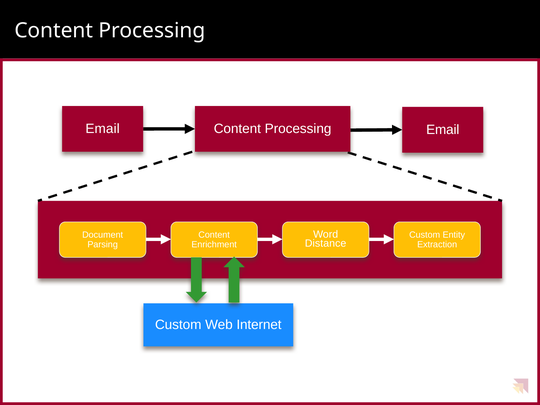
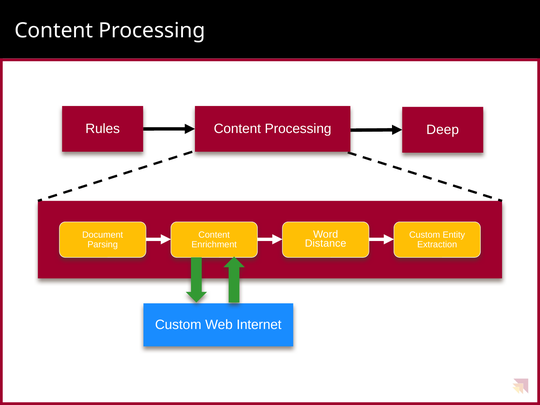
Email at (103, 129): Email -> Rules
Email at (443, 130): Email -> Deep
